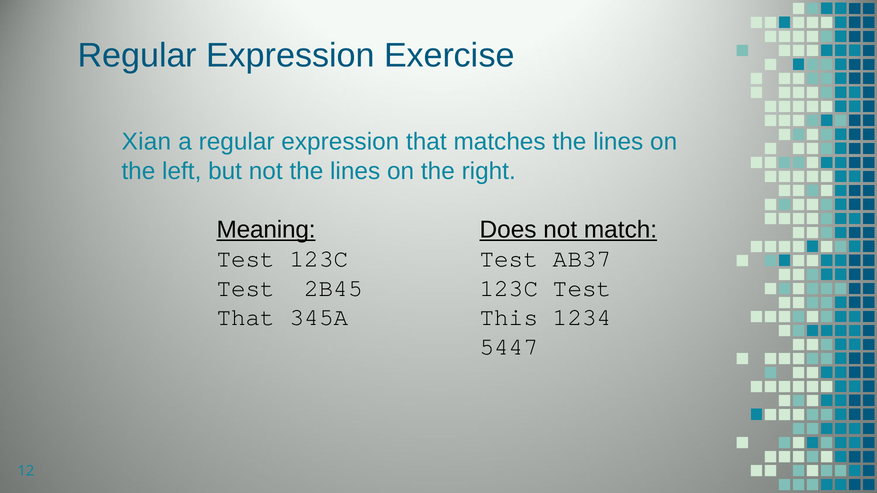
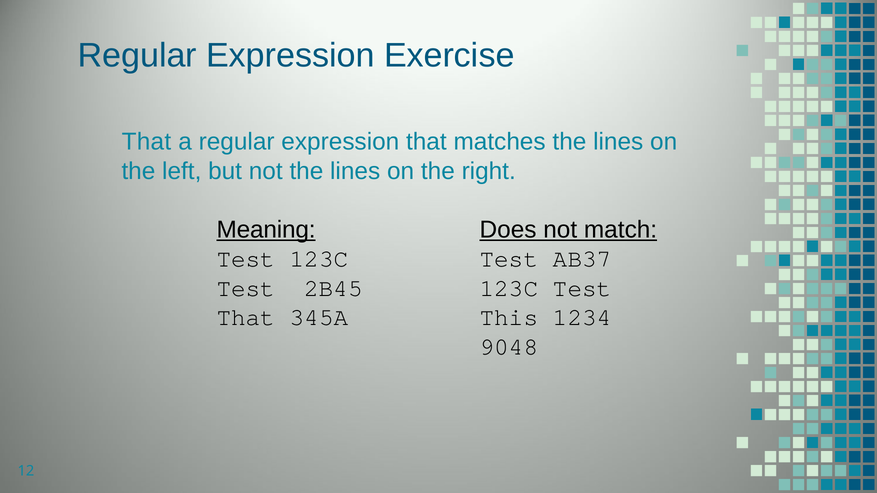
Xian at (146, 142): Xian -> That
5447: 5447 -> 9048
